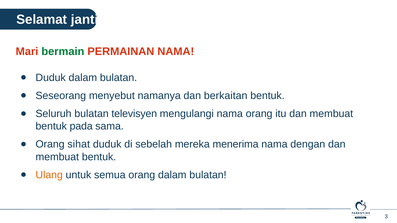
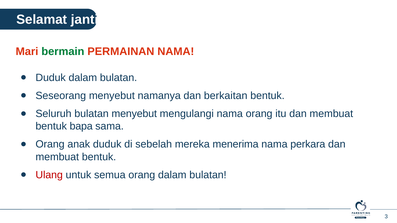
bulatan televisyen: televisyen -> menyebut
pada: pada -> bapa
sihat: sihat -> anak
dengan: dengan -> perkara
Ulang colour: orange -> red
